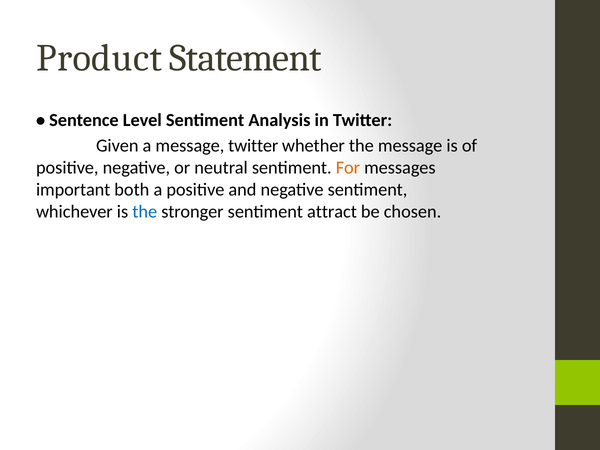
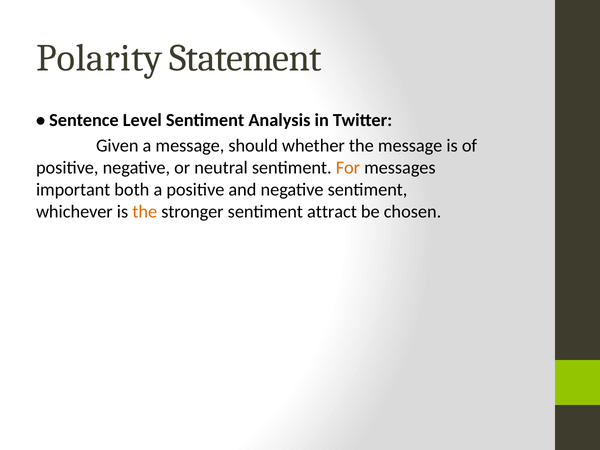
Product: Product -> Polarity
message twitter: twitter -> should
the at (145, 212) colour: blue -> orange
